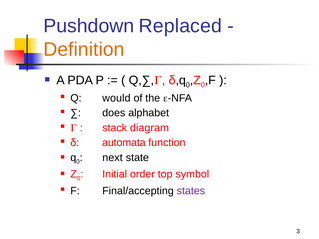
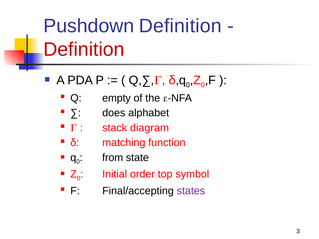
Pushdown Replaced: Replaced -> Definition
Definition at (84, 49) colour: orange -> red
would: would -> empty
automata: automata -> matching
next: next -> from
